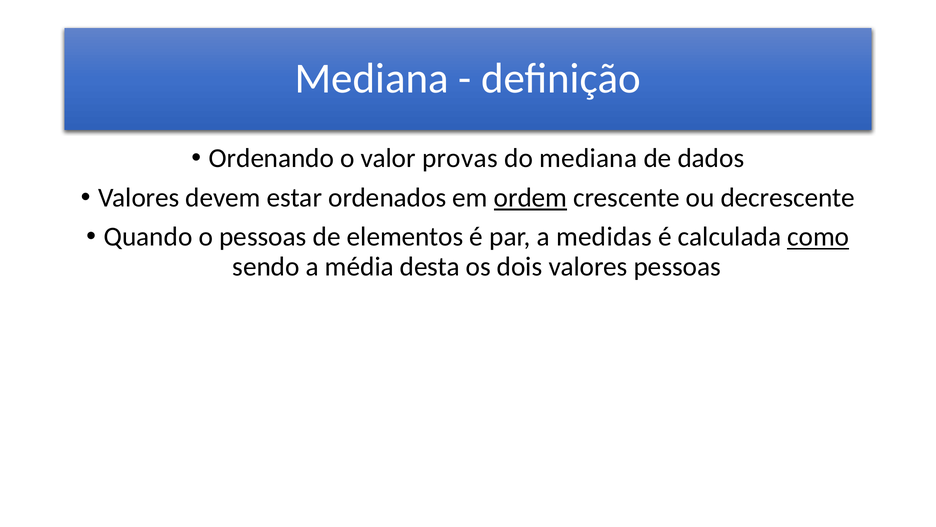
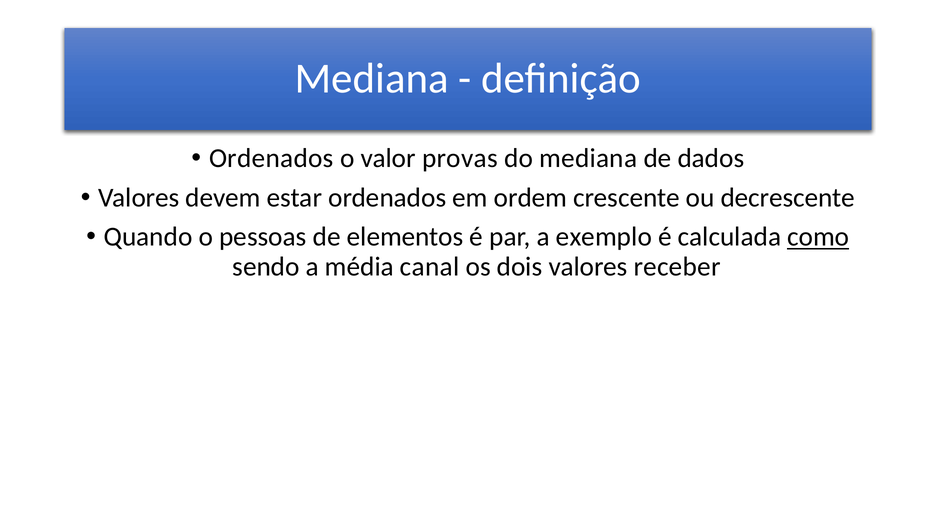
Ordenando at (271, 158): Ordenando -> Ordenados
ordem underline: present -> none
medidas: medidas -> exemplo
desta: desta -> canal
valores pessoas: pessoas -> receber
